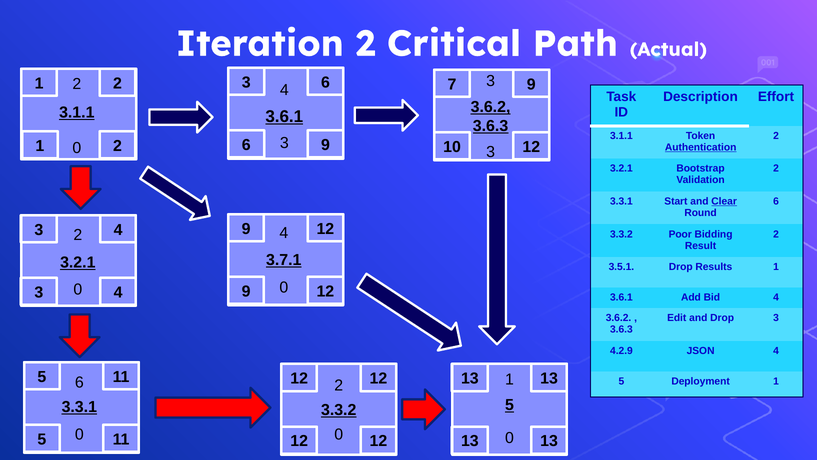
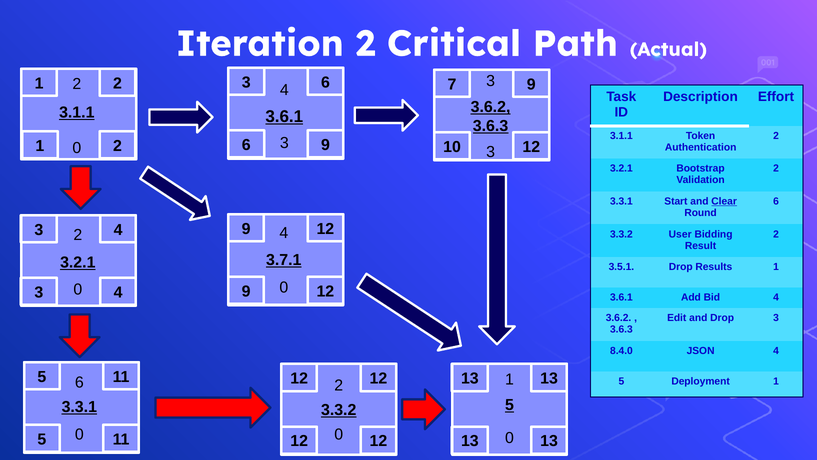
Authentication underline: present -> none
Poor: Poor -> User
4.2.9: 4.2.9 -> 8.4.0
